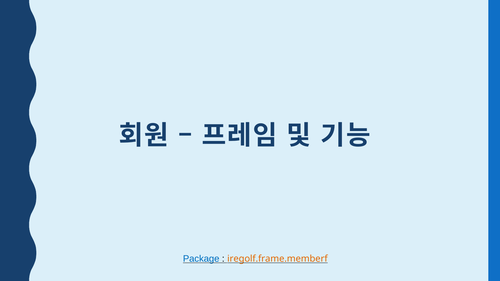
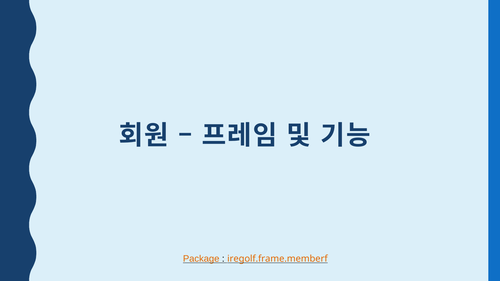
Package colour: blue -> orange
